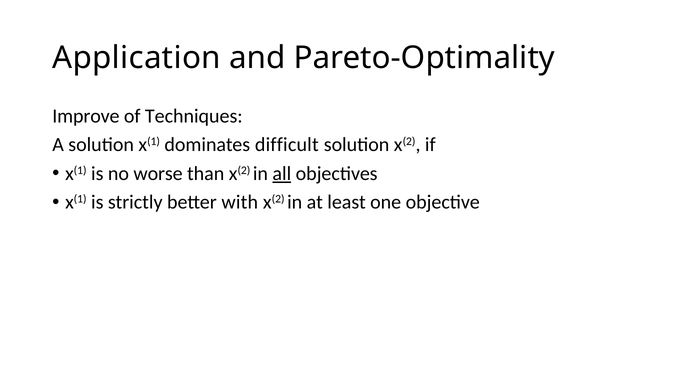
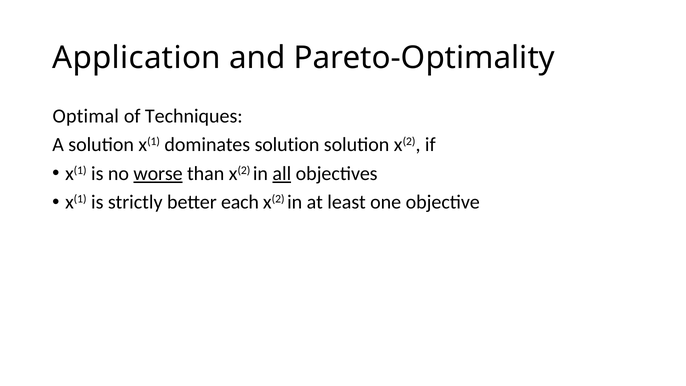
Improve: Improve -> Optimal
dominates difficult: difficult -> solution
worse underline: none -> present
with: with -> each
